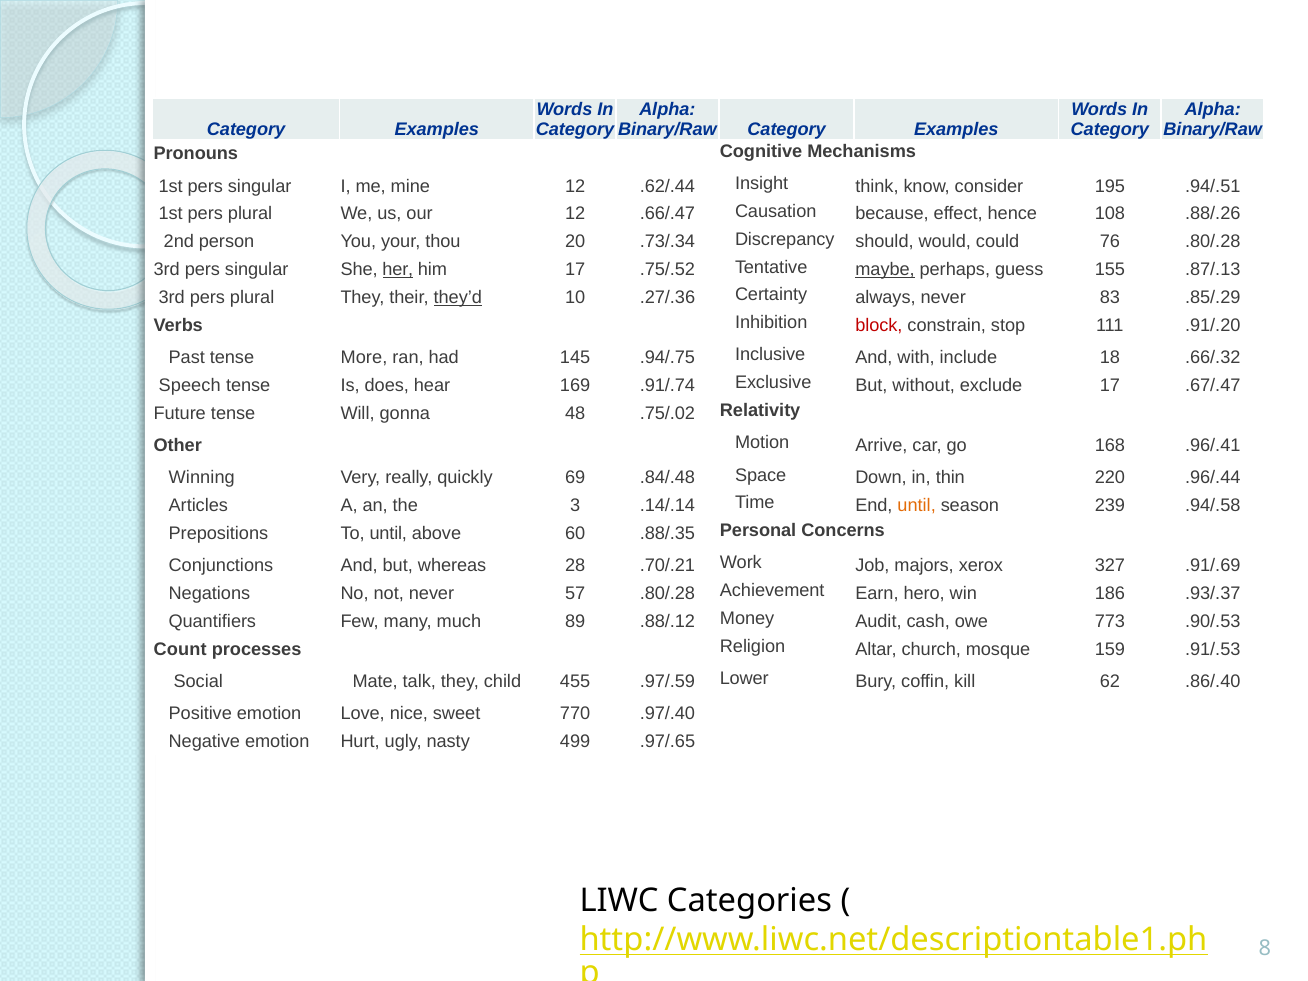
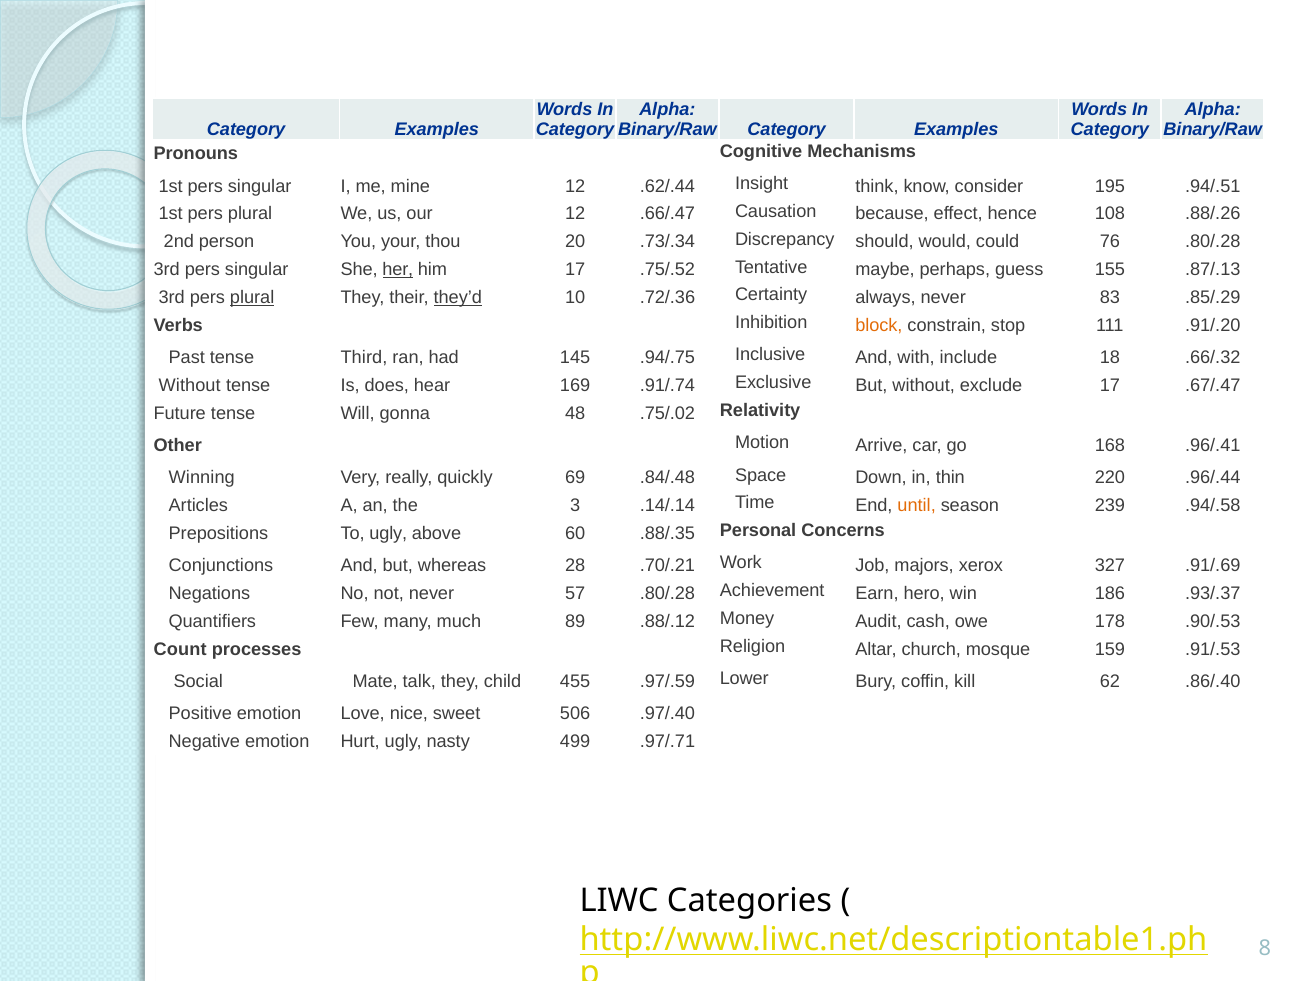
maybe underline: present -> none
plural at (252, 298) underline: none -> present
.27/.36: .27/.36 -> .72/.36
block colour: red -> orange
More: More -> Third
Speech at (190, 385): Speech -> Without
To until: until -> ugly
773: 773 -> 178
770: 770 -> 506
.97/.65: .97/.65 -> .97/.71
